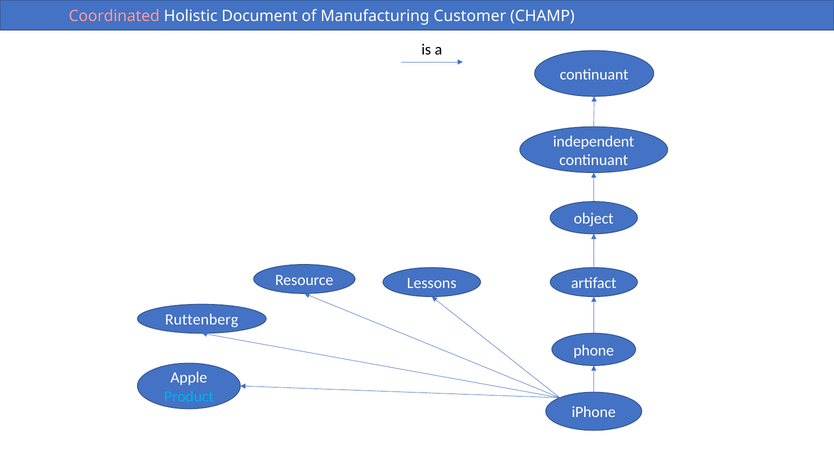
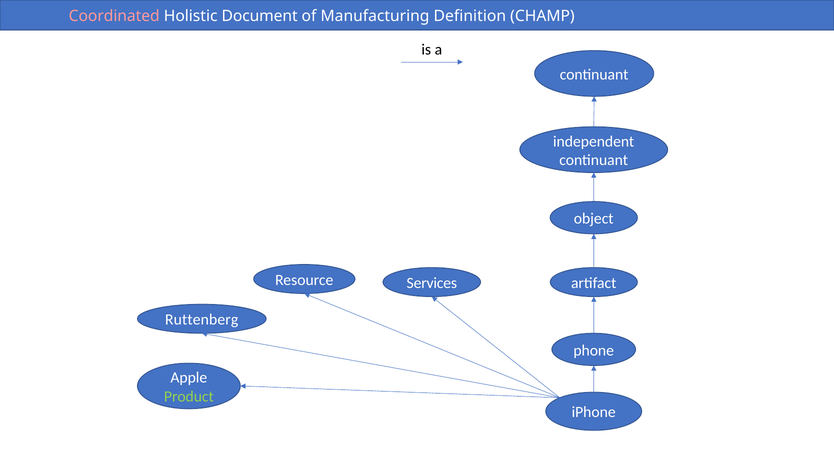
Customer: Customer -> Definition
Lessons: Lessons -> Services
Product colour: light blue -> light green
